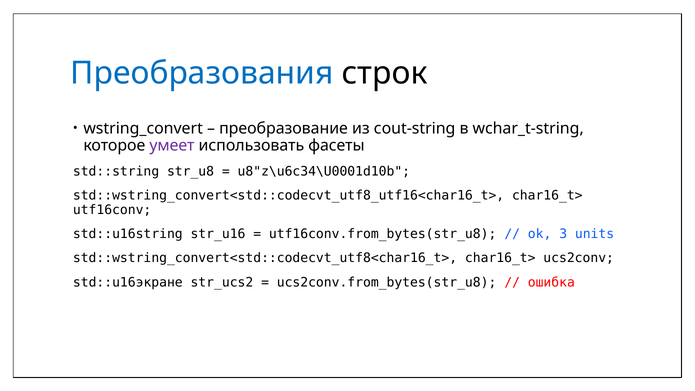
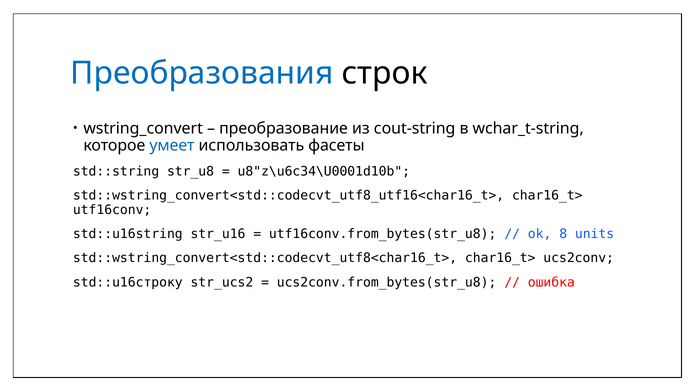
умеет colour: purple -> blue
3: 3 -> 8
std::u16экране: std::u16экране -> std::u16строку
